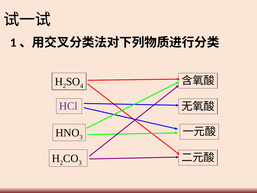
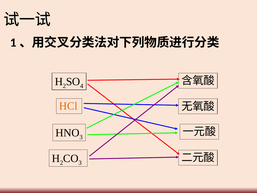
HCl colour: purple -> orange
